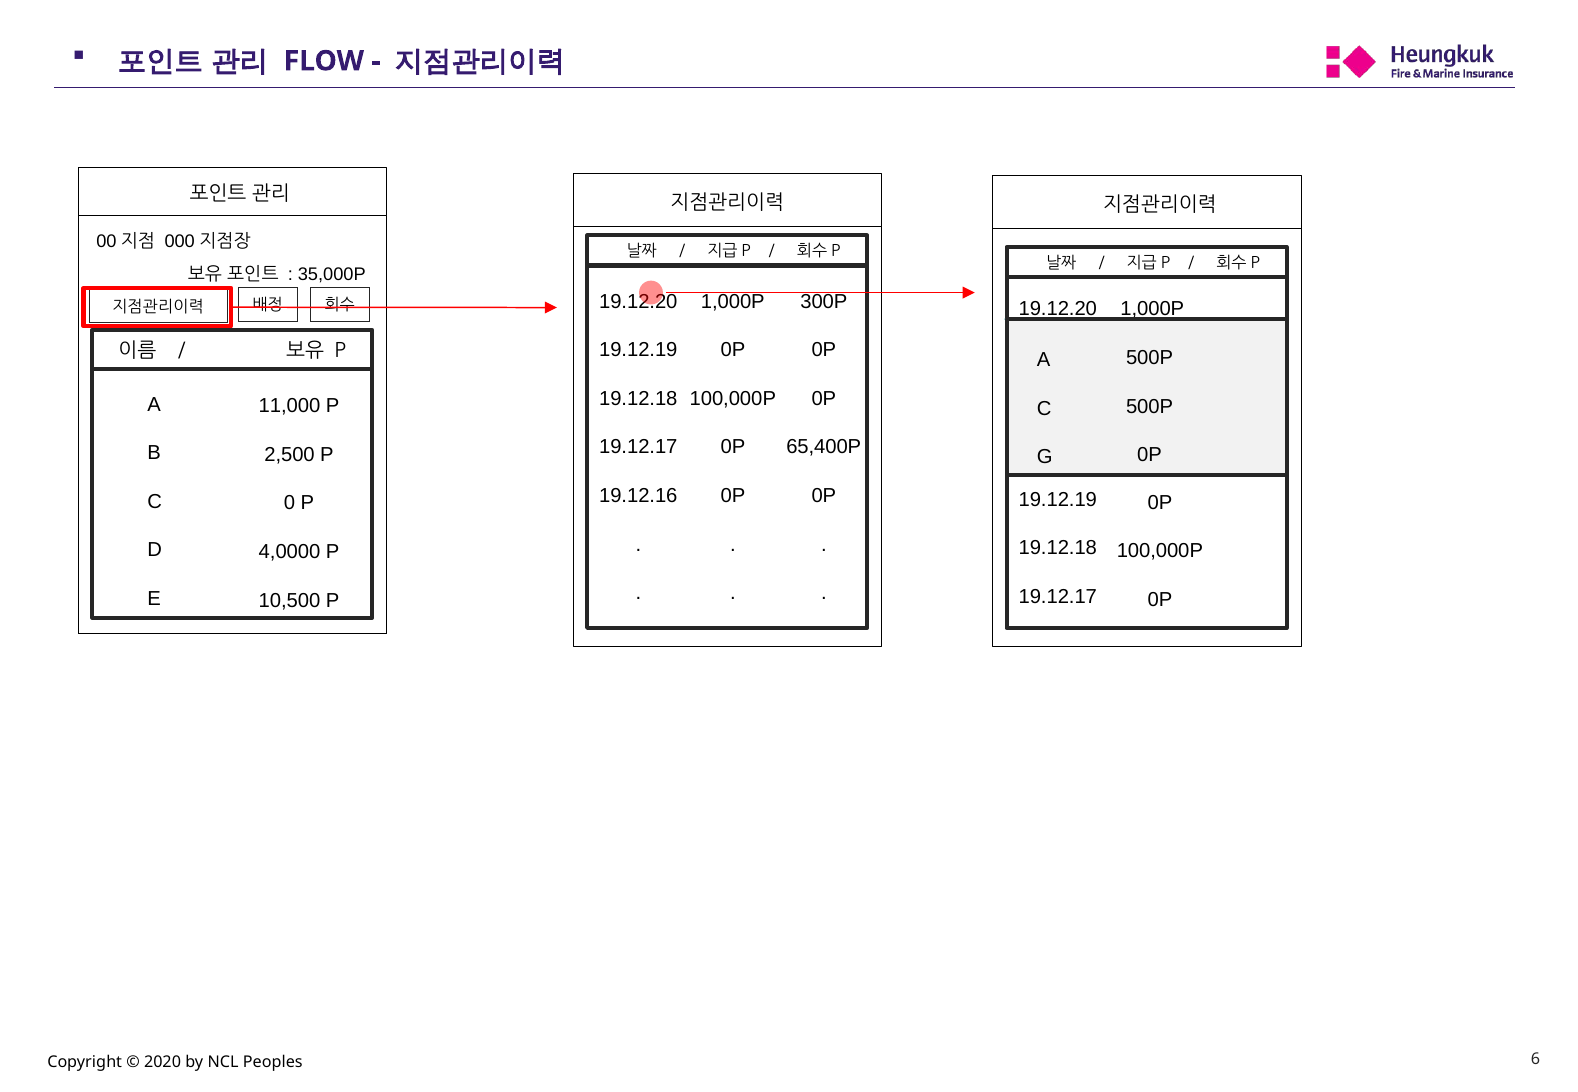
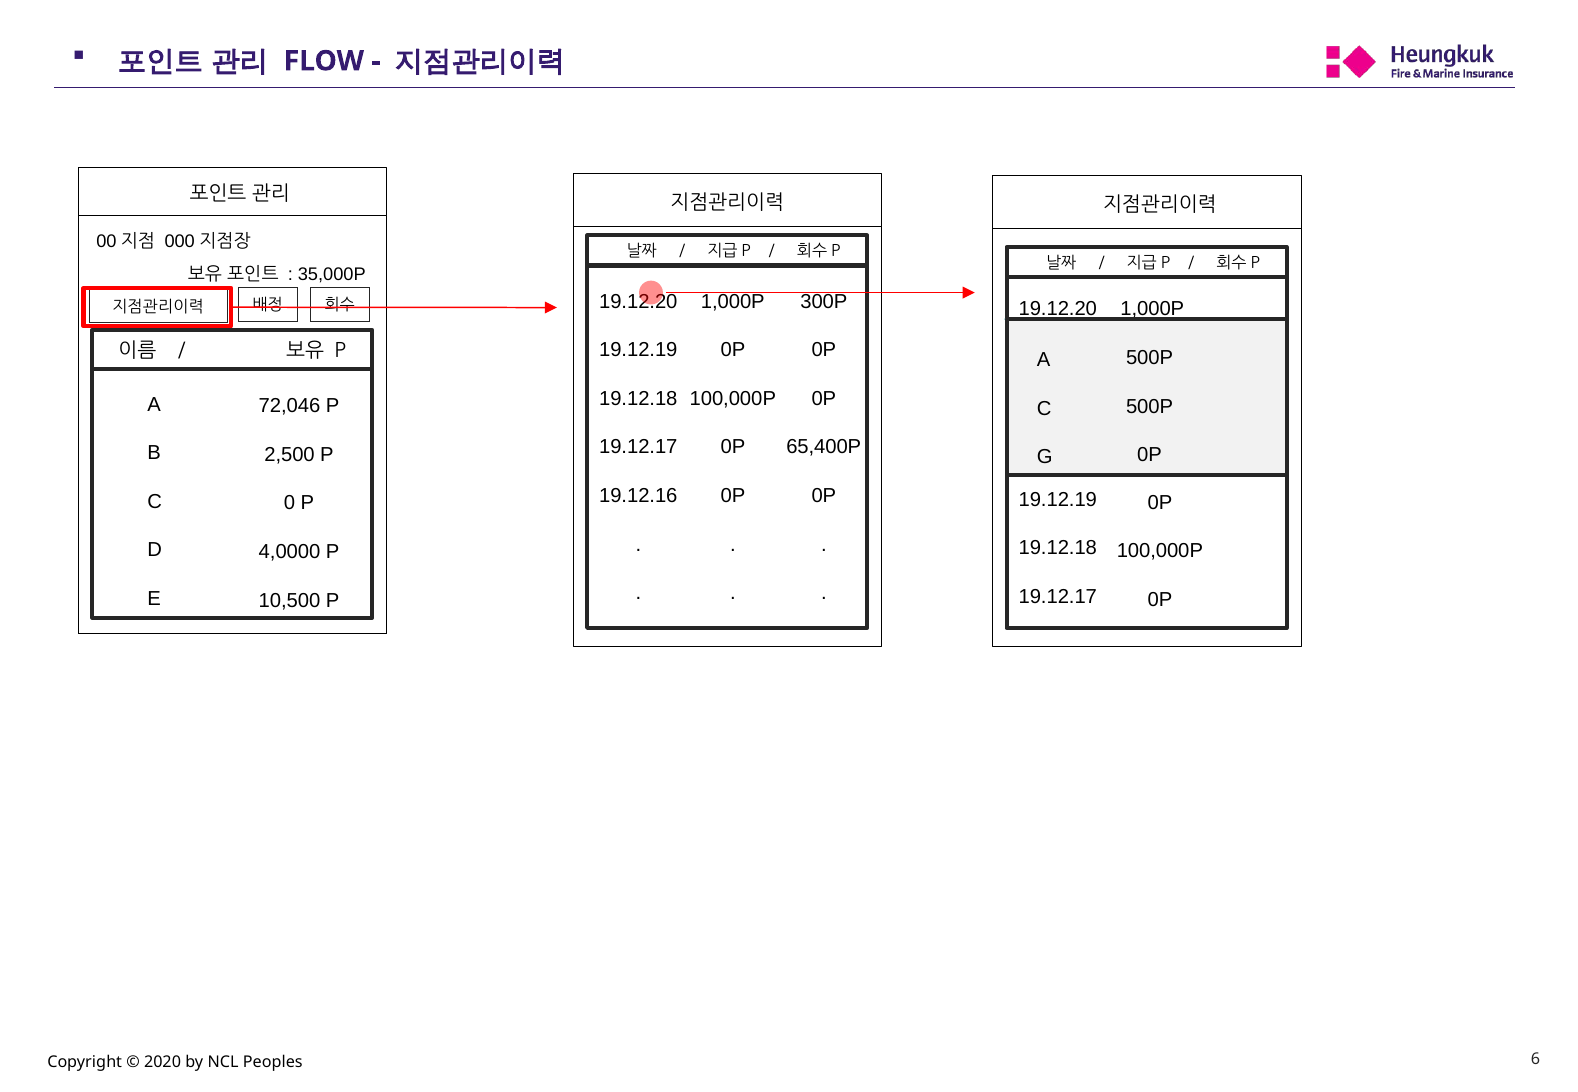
11,000: 11,000 -> 72,046
